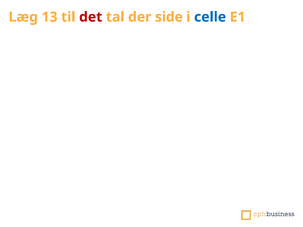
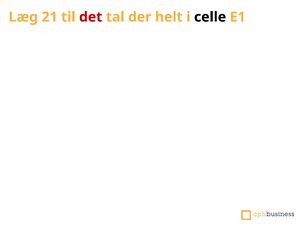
13: 13 -> 21
side: side -> helt
celle colour: blue -> black
